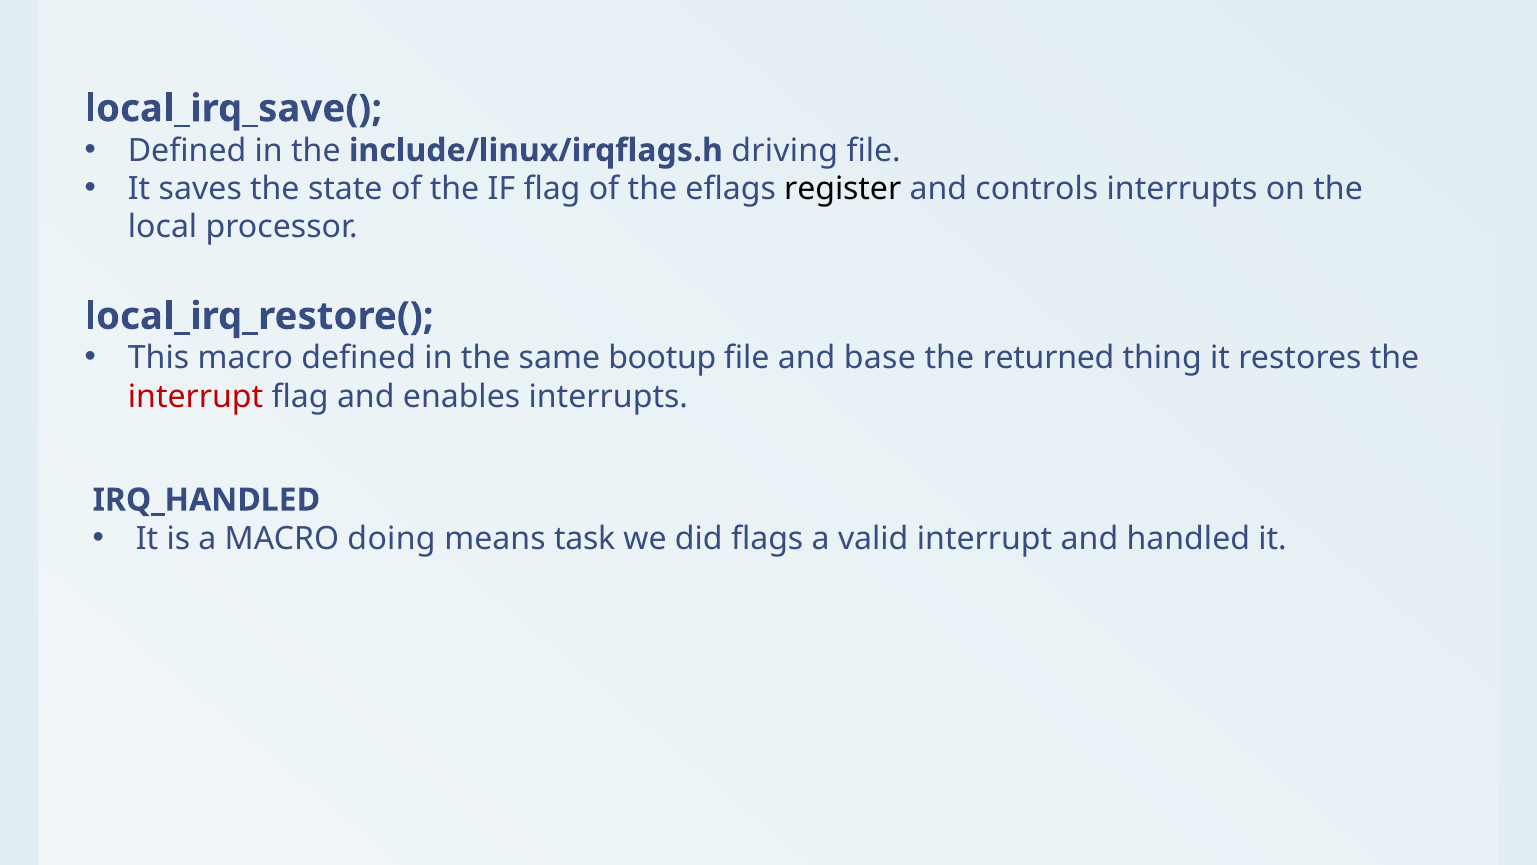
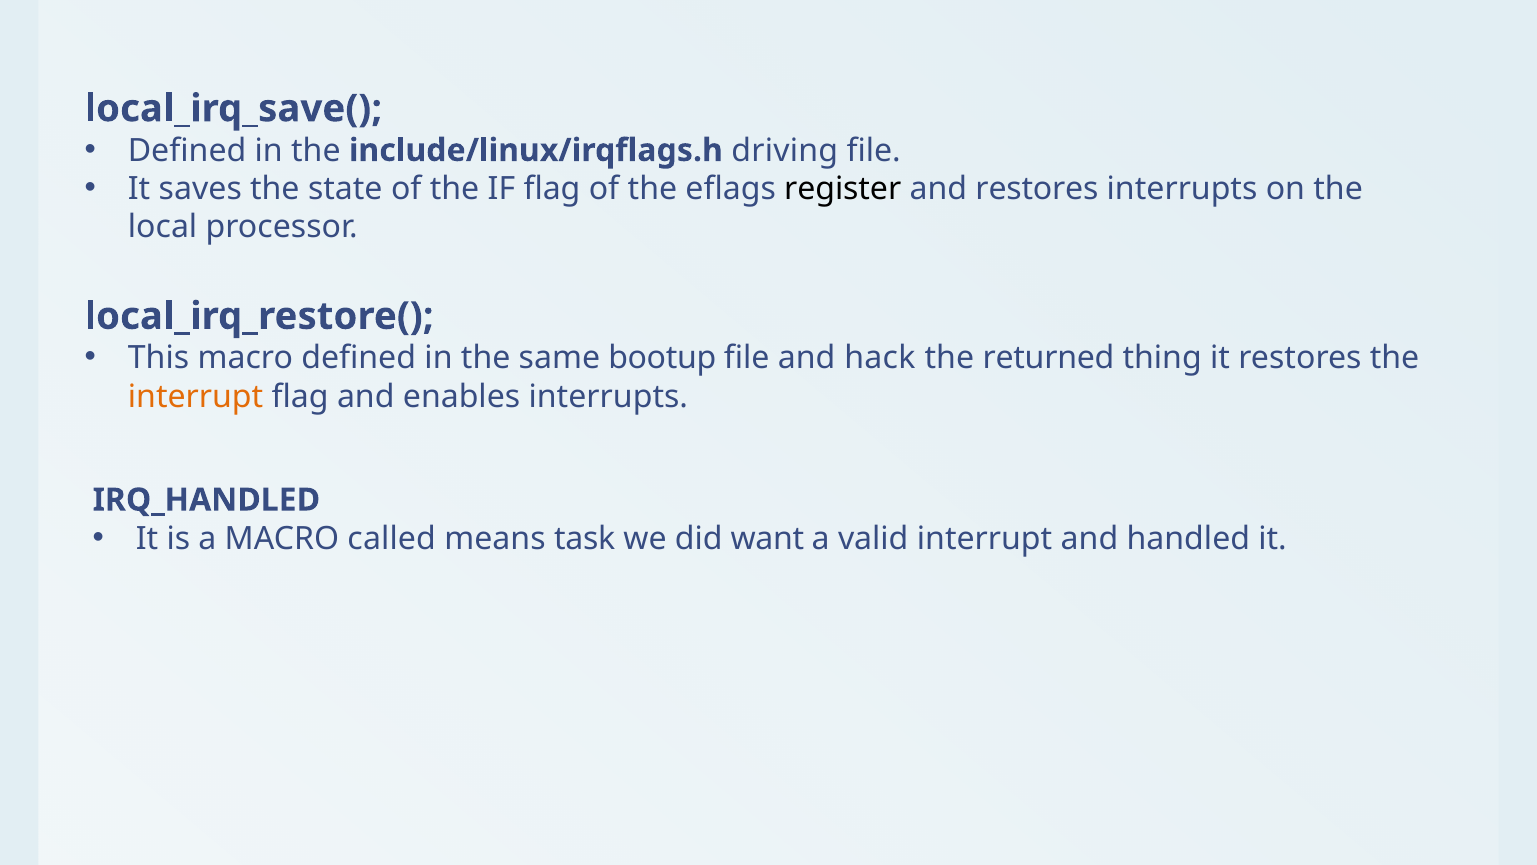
and controls: controls -> restores
base: base -> hack
interrupt at (196, 396) colour: red -> orange
doing: doing -> called
flags: flags -> want
